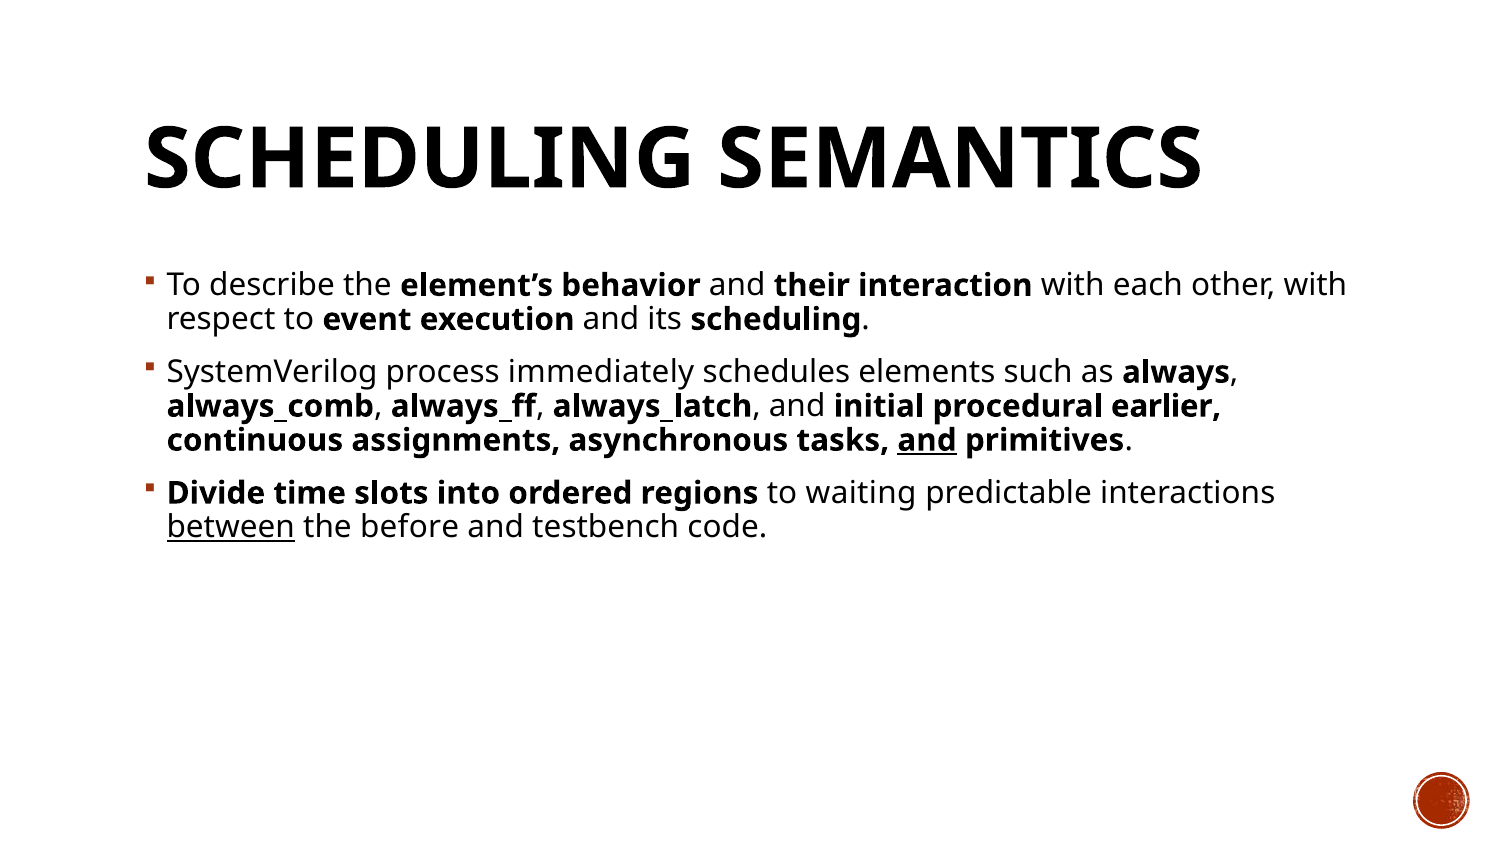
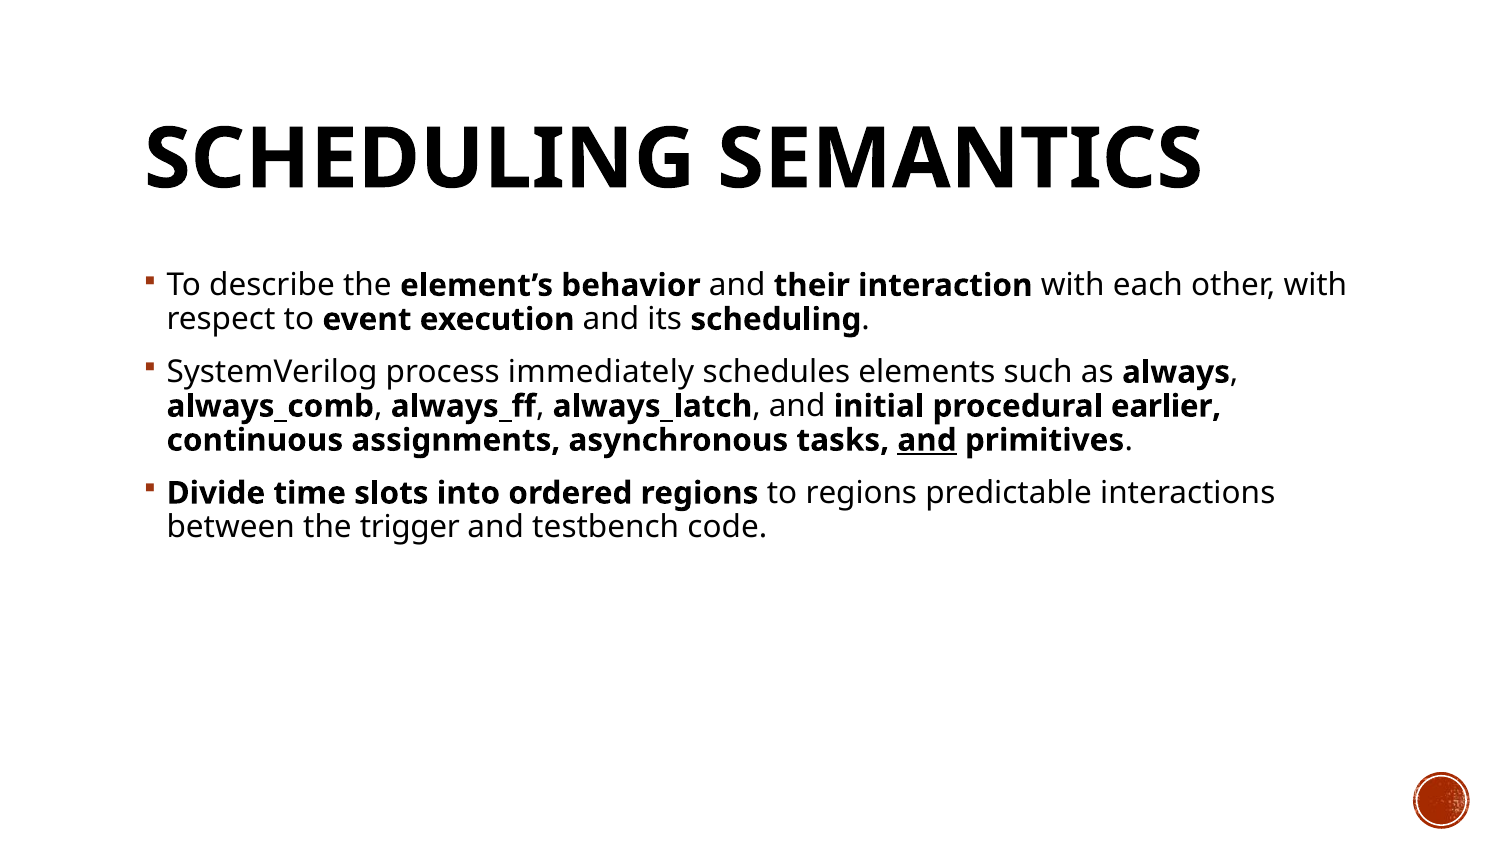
to waiting: waiting -> regions
between underline: present -> none
before: before -> trigger
